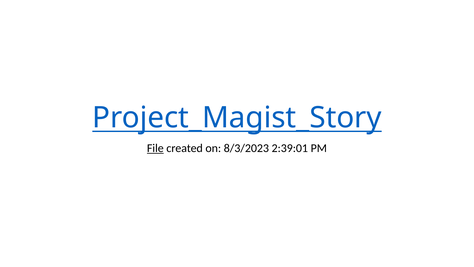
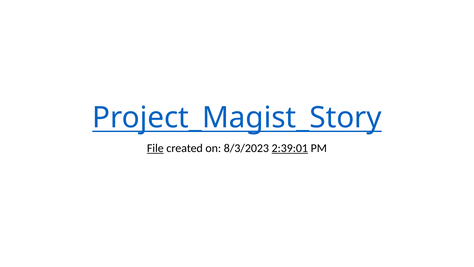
2:39:01 underline: none -> present
